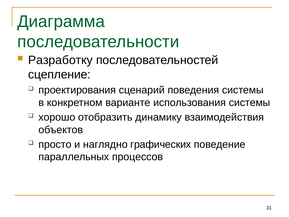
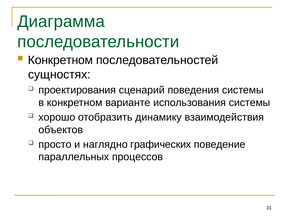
Разработку at (60, 60): Разработку -> Конкретном
сцепление: сцепление -> сущностях
